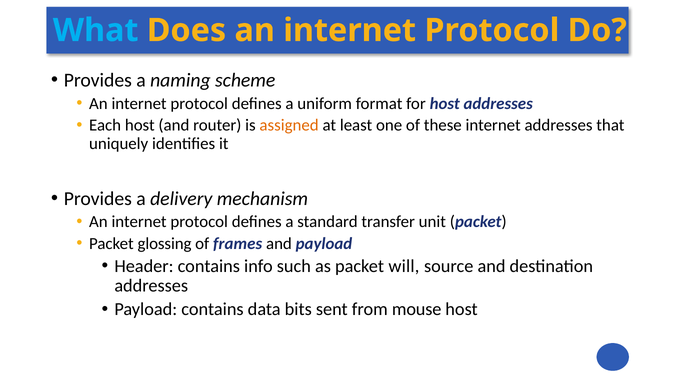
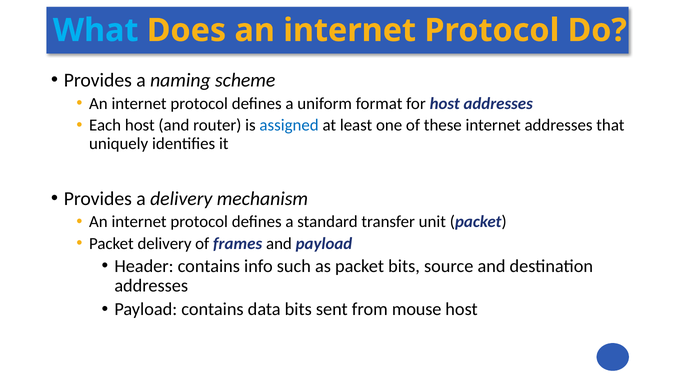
assigned colour: orange -> blue
Packet glossing: glossing -> delivery
packet will: will -> bits
